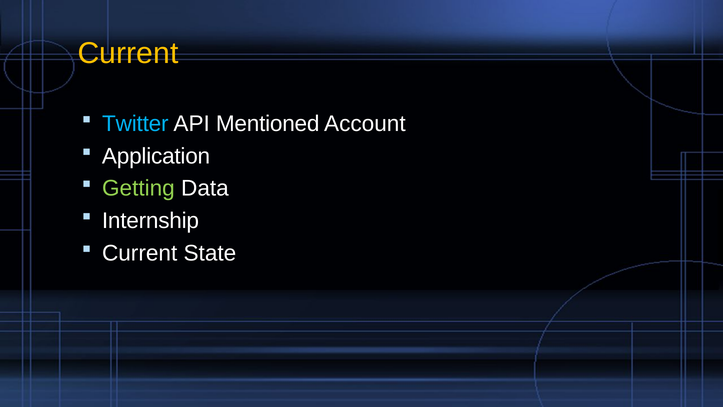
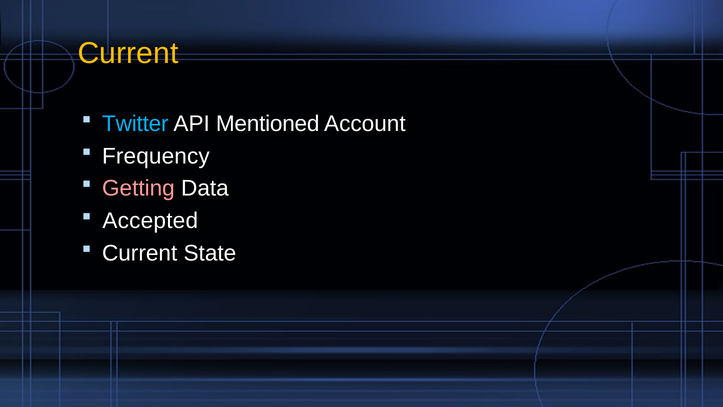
Application: Application -> Frequency
Getting colour: light green -> pink
Internship: Internship -> Accepted
